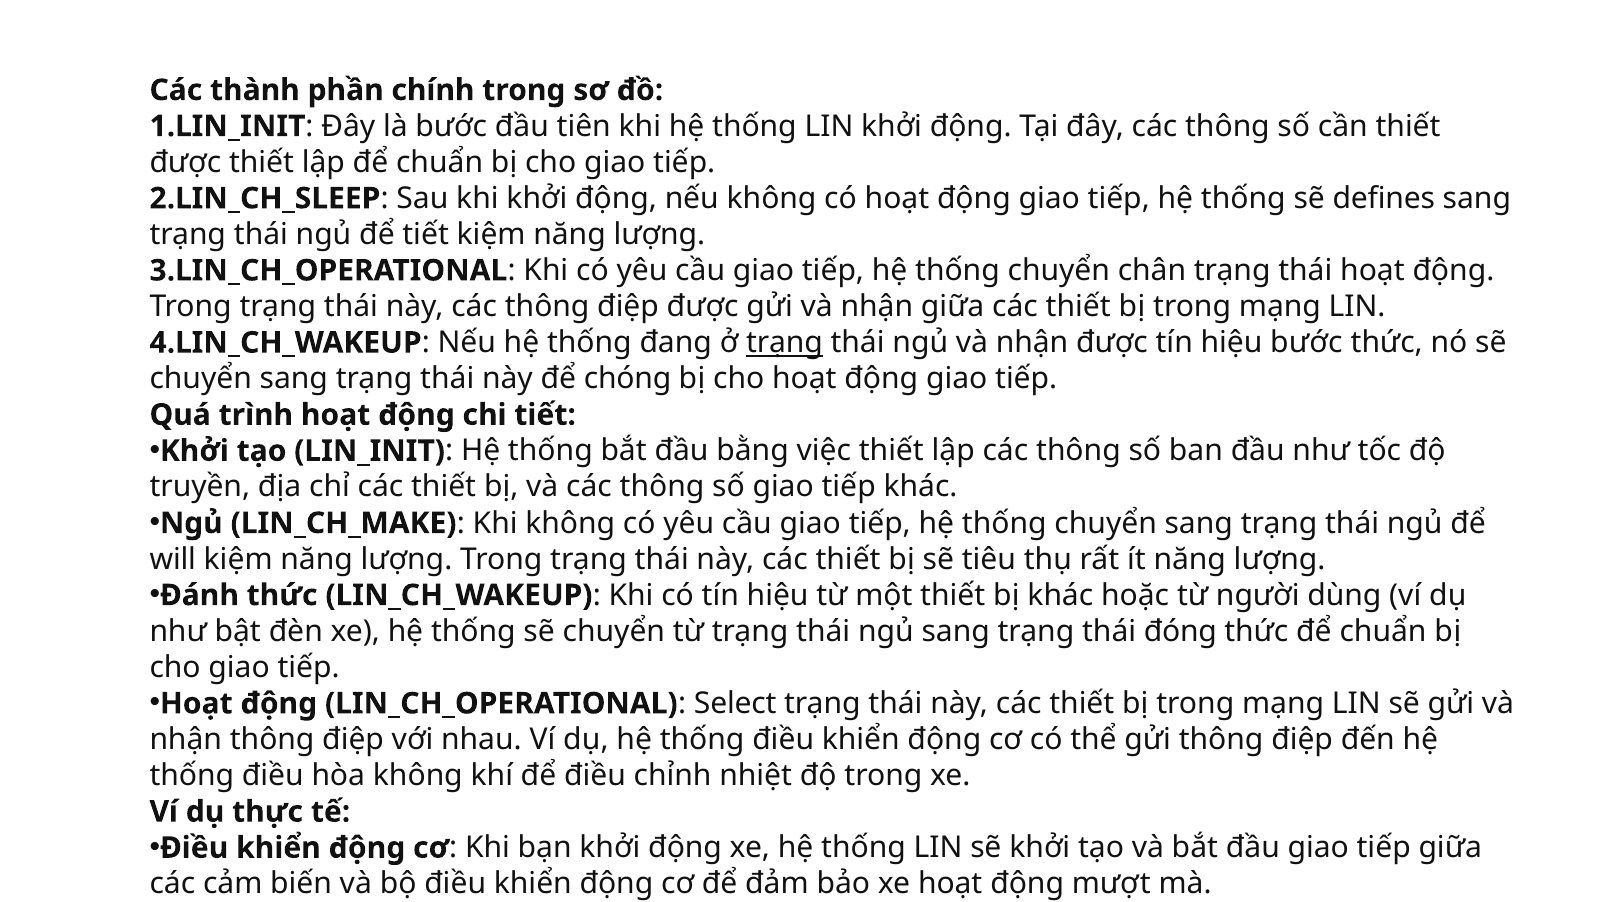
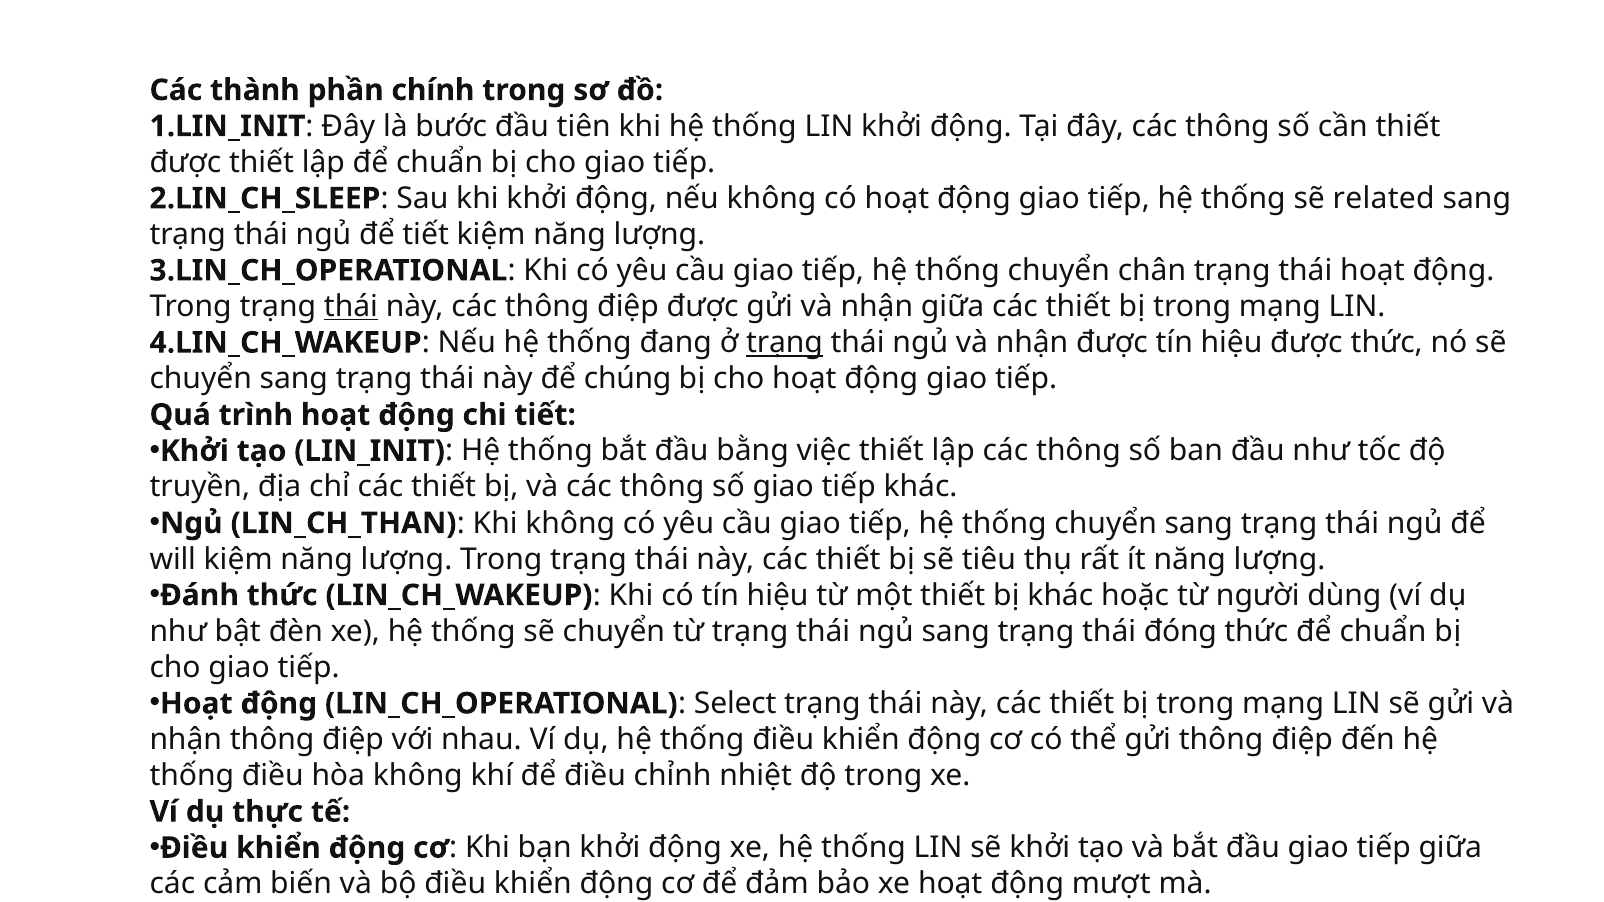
defines: defines -> related
thái at (351, 307) underline: none -> present
hiệu bước: bước -> được
chóng: chóng -> chúng
LIN_CH_MAKE: LIN_CH_MAKE -> LIN_CH_THAN
